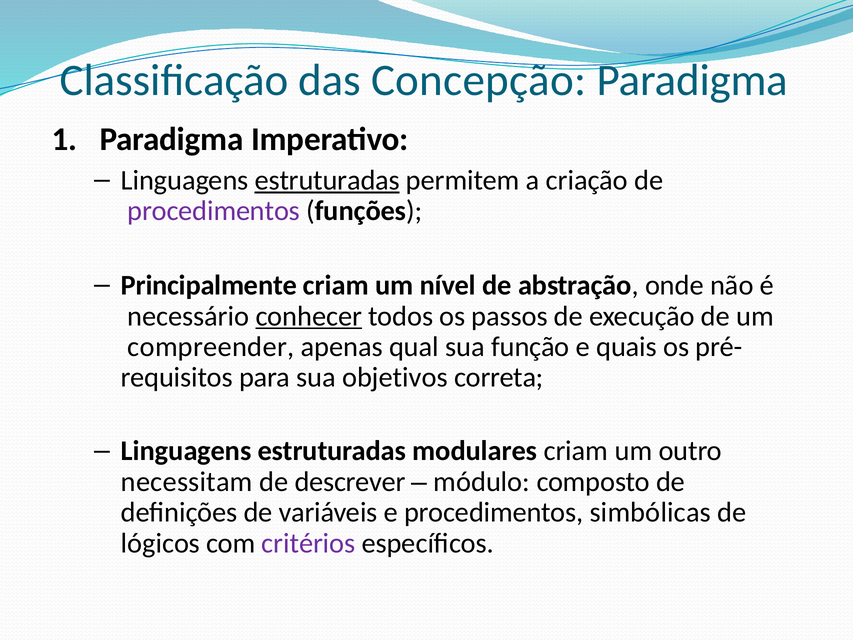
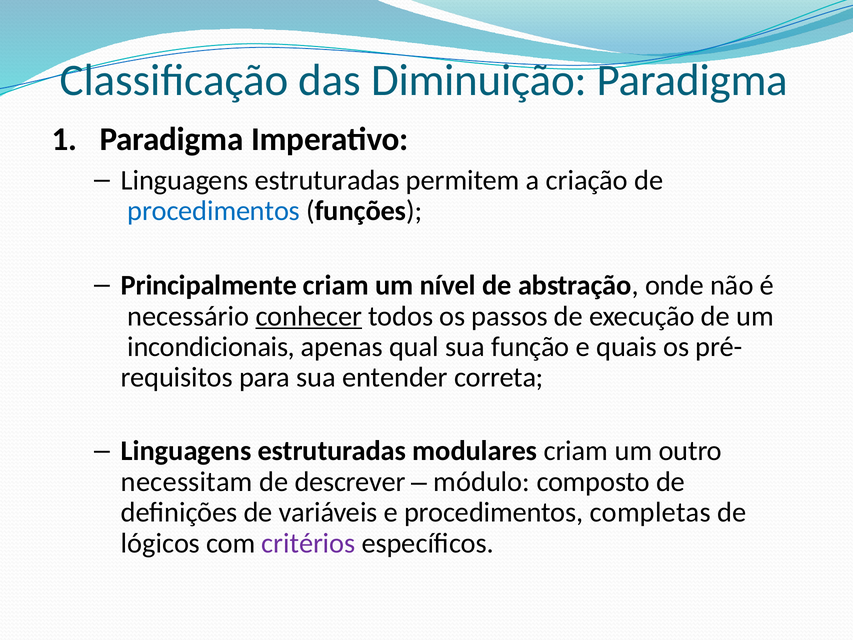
Concepção: Concepção -> Diminuição
estruturadas at (327, 180) underline: present -> none
procedimentos at (214, 211) colour: purple -> blue
compreender: compreender -> incondicionais
objetivos: objetivos -> entender
simbólicas: simbólicas -> completas
